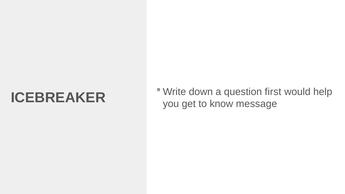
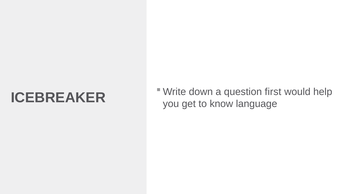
message: message -> language
